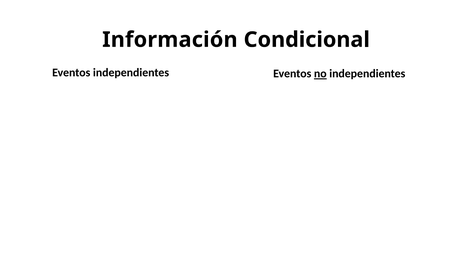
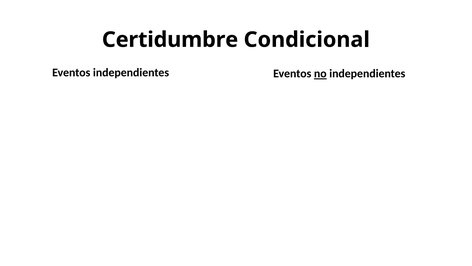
Información: Información -> Certidumbre
